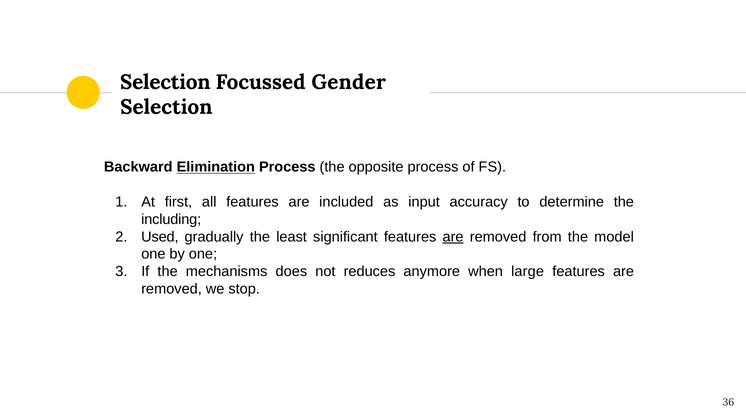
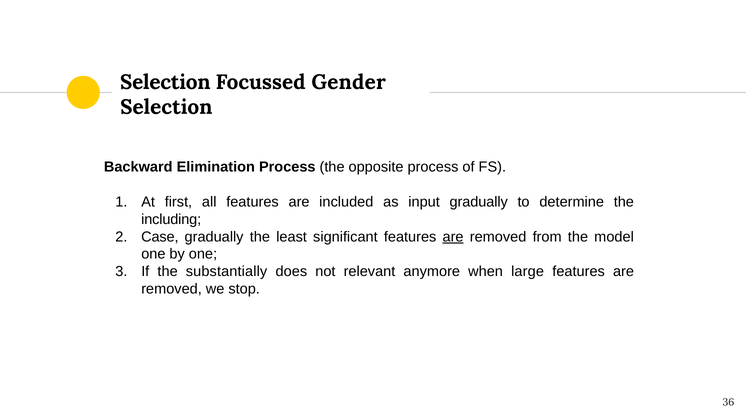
Elimination underline: present -> none
input accuracy: accuracy -> gradually
Used: Used -> Case
mechanisms: mechanisms -> substantially
reduces: reduces -> relevant
